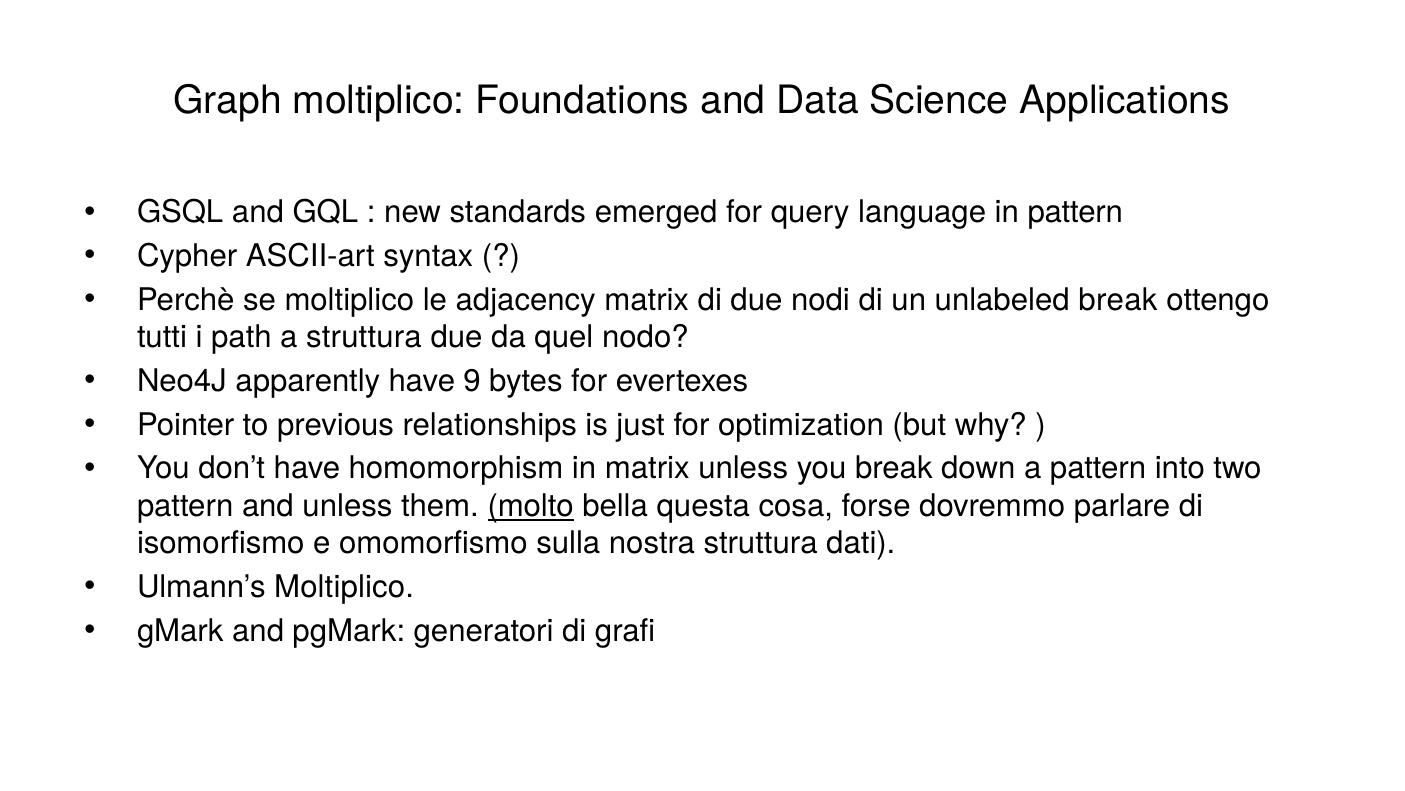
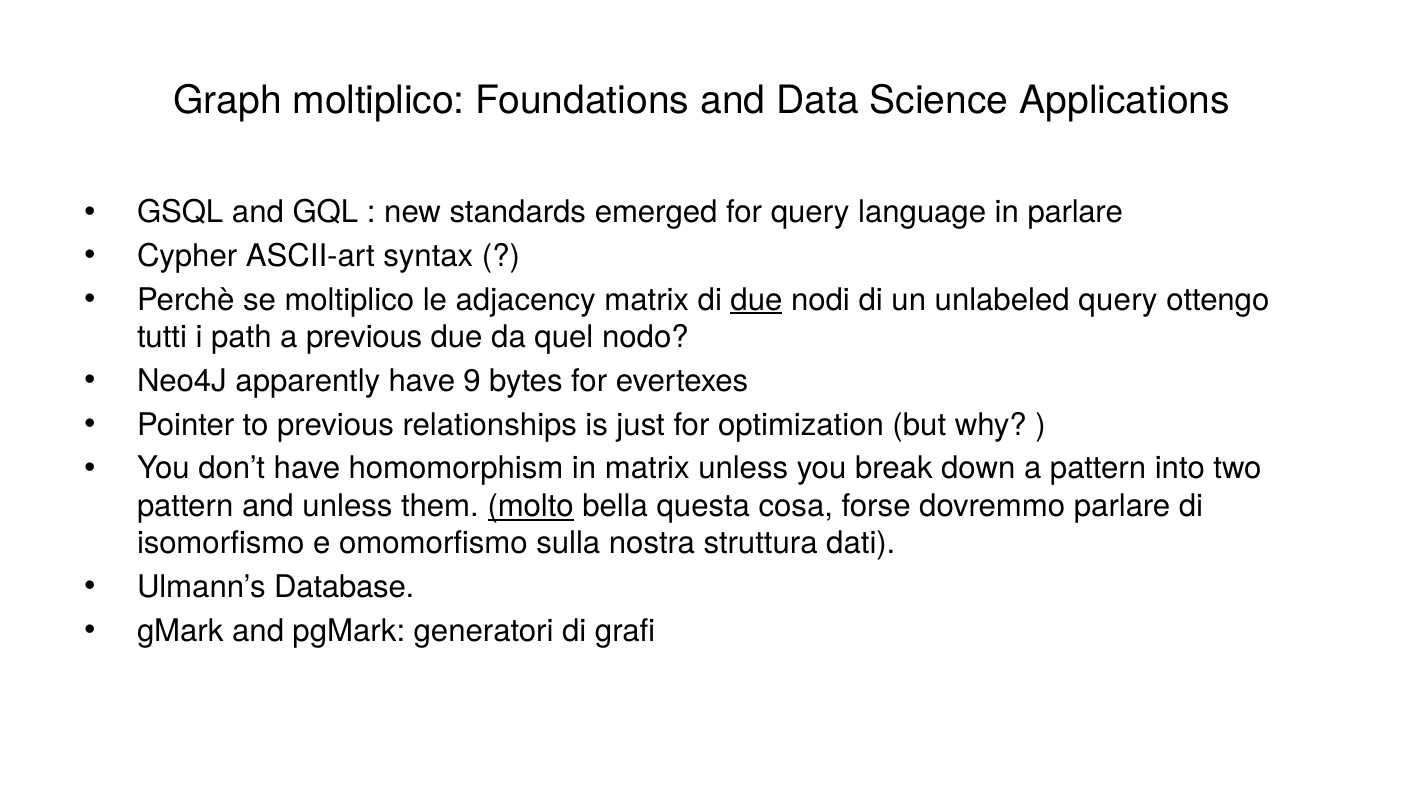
in pattern: pattern -> parlare
due at (756, 300) underline: none -> present
unlabeled break: break -> query
a struttura: struttura -> previous
Ulmann’s Moltiplico: Moltiplico -> Database
